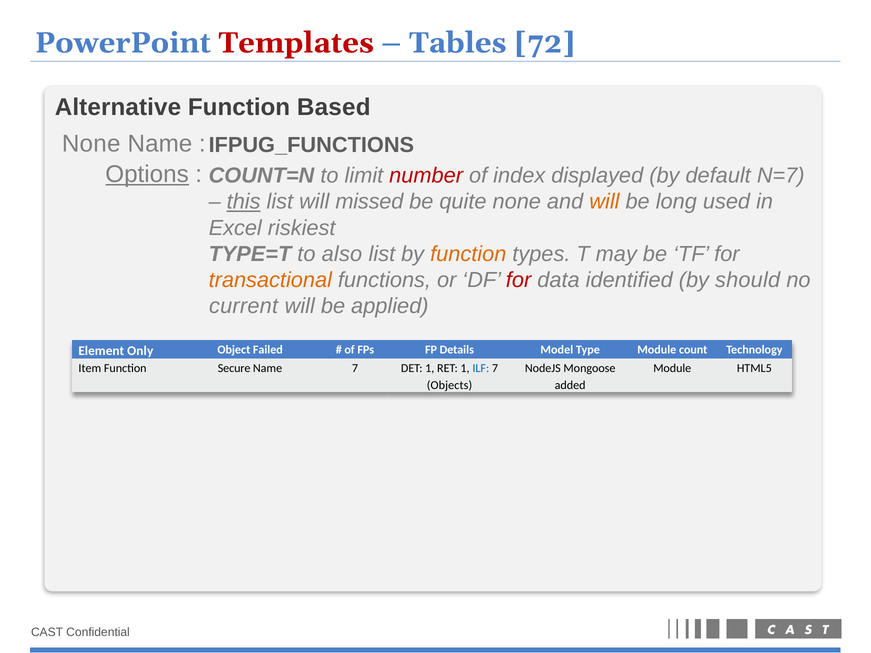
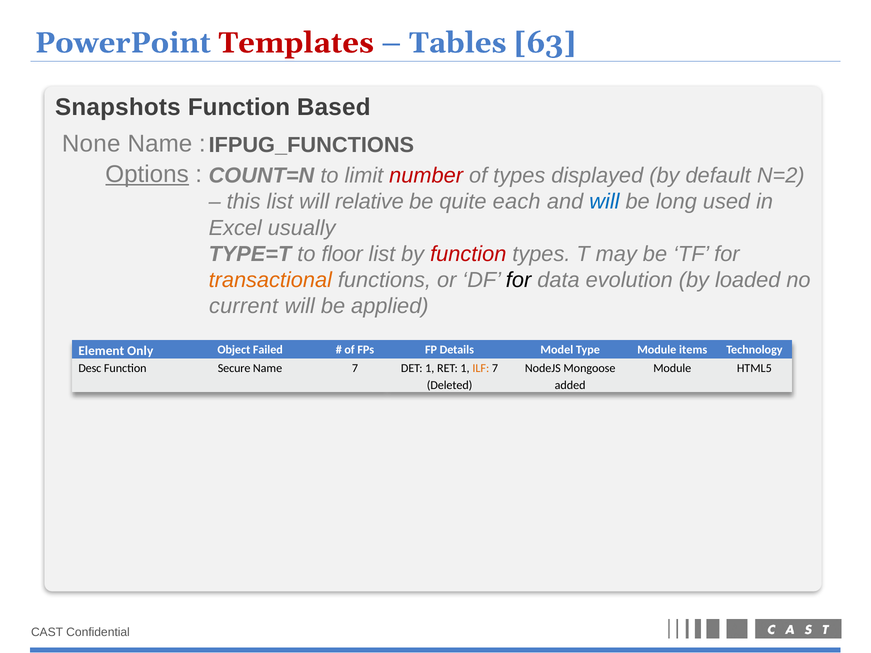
72: 72 -> 63
Alternative: Alternative -> Snapshots
of index: index -> types
N=7: N=7 -> N=2
this underline: present -> none
missed: missed -> relative
quite none: none -> each
will at (604, 202) colour: orange -> blue
riskiest: riskiest -> usually
also: also -> floor
function at (468, 254) colour: orange -> red
for at (519, 280) colour: red -> black
identified: identified -> evolution
should: should -> loaded
count: count -> items
Item: Item -> Desc
ILF colour: blue -> orange
Objects: Objects -> Deleted
